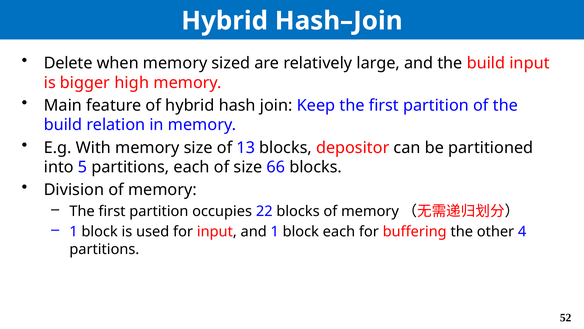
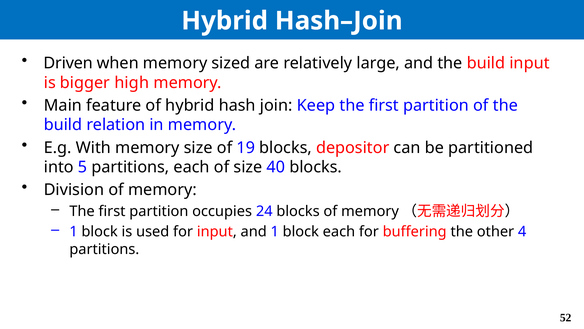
Delete: Delete -> Driven
13: 13 -> 19
66: 66 -> 40
22: 22 -> 24
